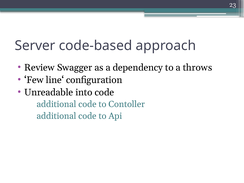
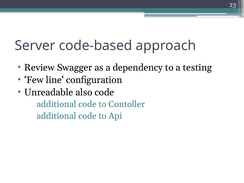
throws: throws -> testing
into: into -> also
